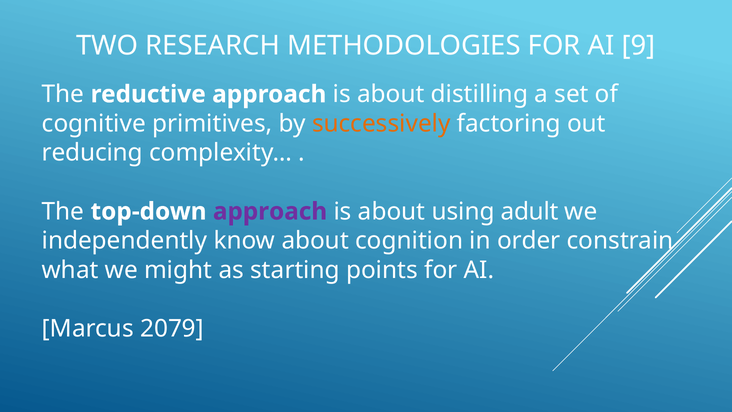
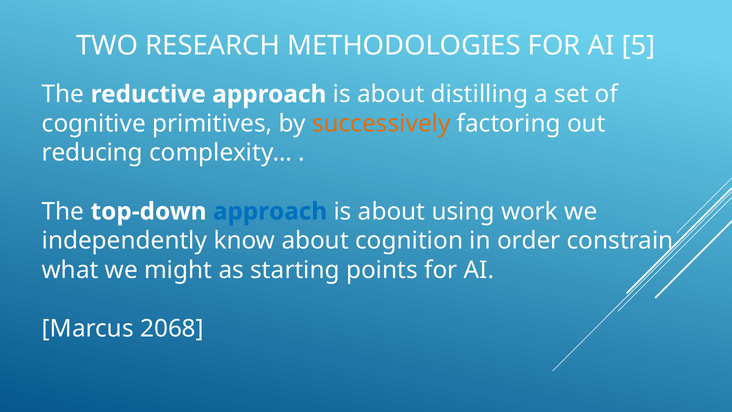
9: 9 -> 5
approach at (270, 211) colour: purple -> blue
adult: adult -> work
2079: 2079 -> 2068
